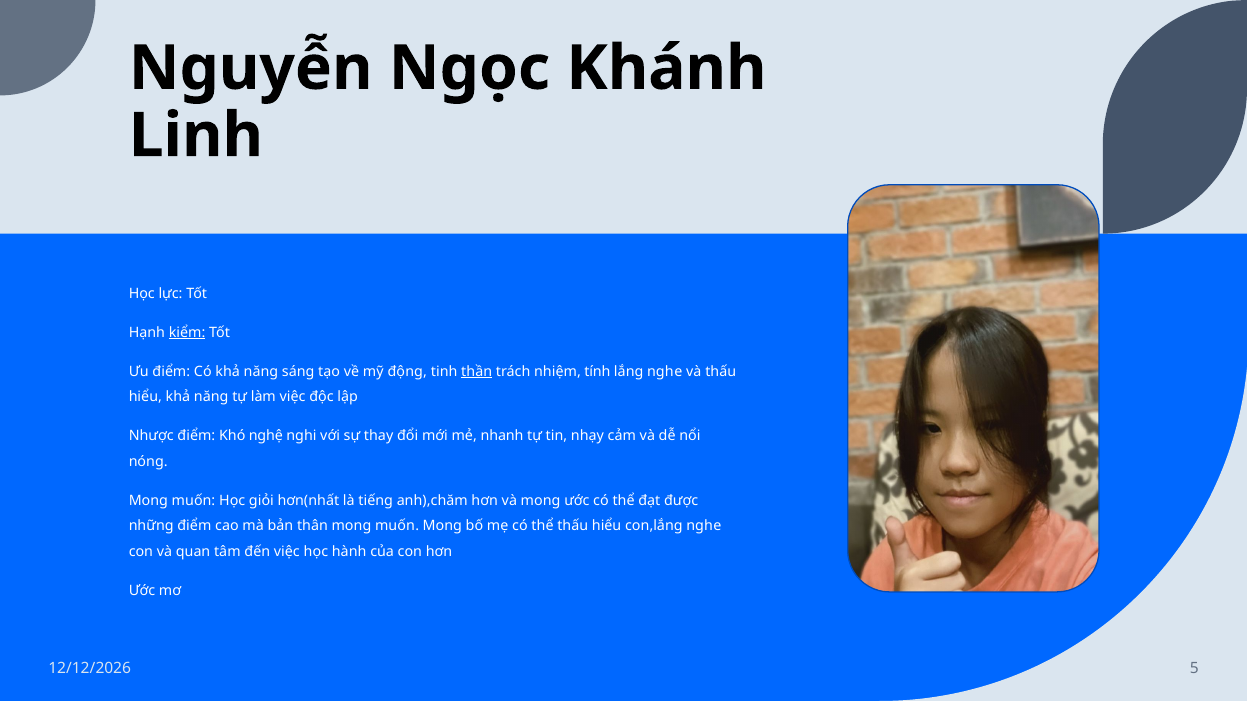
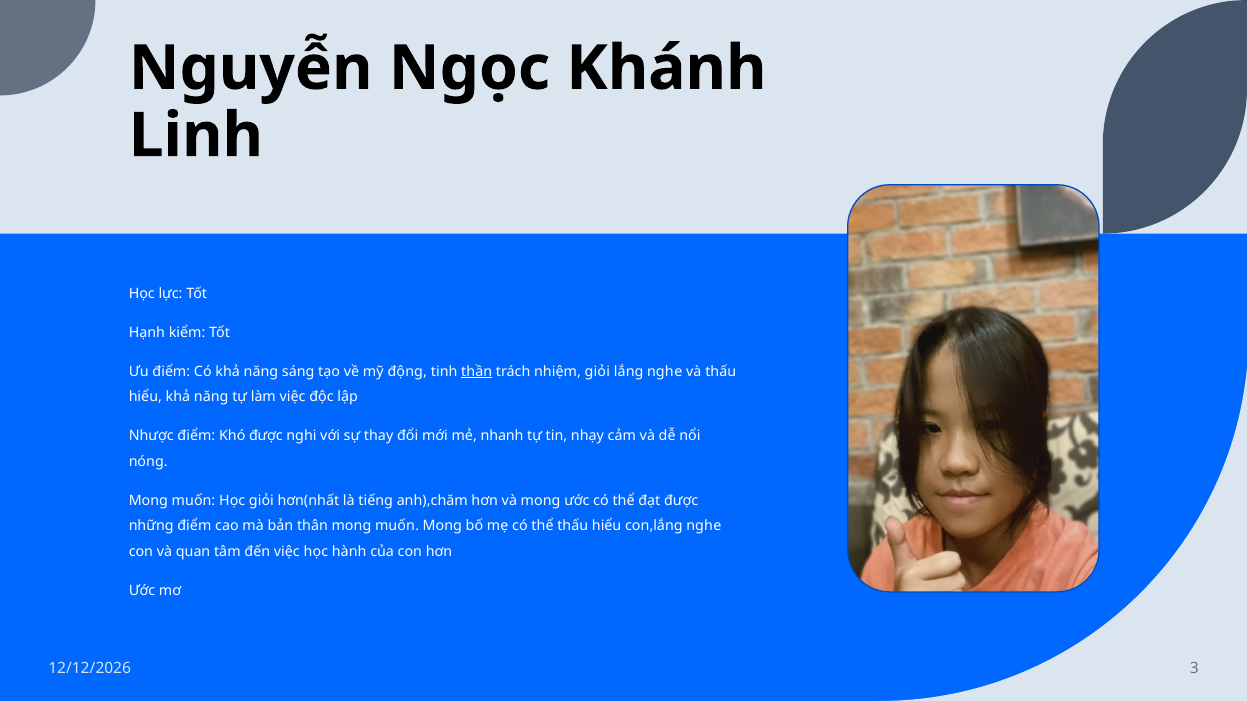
kiểm underline: present -> none
nhiệm tính: tính -> giỏi
Khó nghệ: nghệ -> được
5: 5 -> 3
